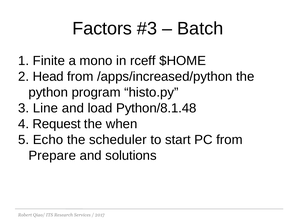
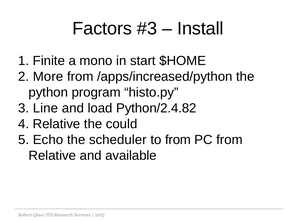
Batch: Batch -> Install
rceff: rceff -> start
Head: Head -> More
Python/8.1.48: Python/8.1.48 -> Python/2.4.82
Request at (57, 124): Request -> Relative
when: when -> could
to start: start -> from
Prepare at (52, 155): Prepare -> Relative
solutions: solutions -> available
